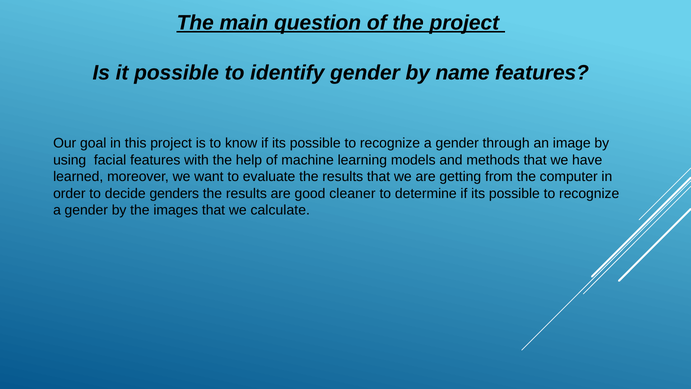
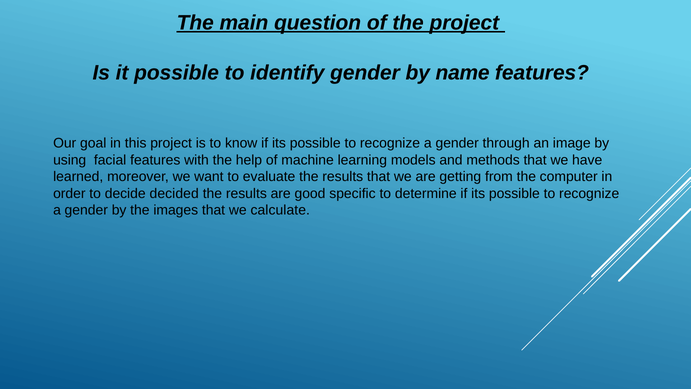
genders: genders -> decided
cleaner: cleaner -> specific
